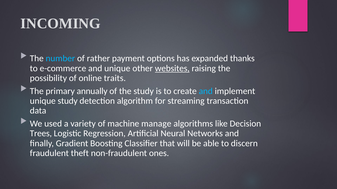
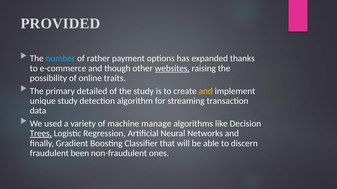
INCOMING: INCOMING -> PROVIDED
and unique: unique -> though
annually: annually -> detailed
and at (206, 91) colour: light blue -> yellow
Trees underline: none -> present
theft: theft -> been
